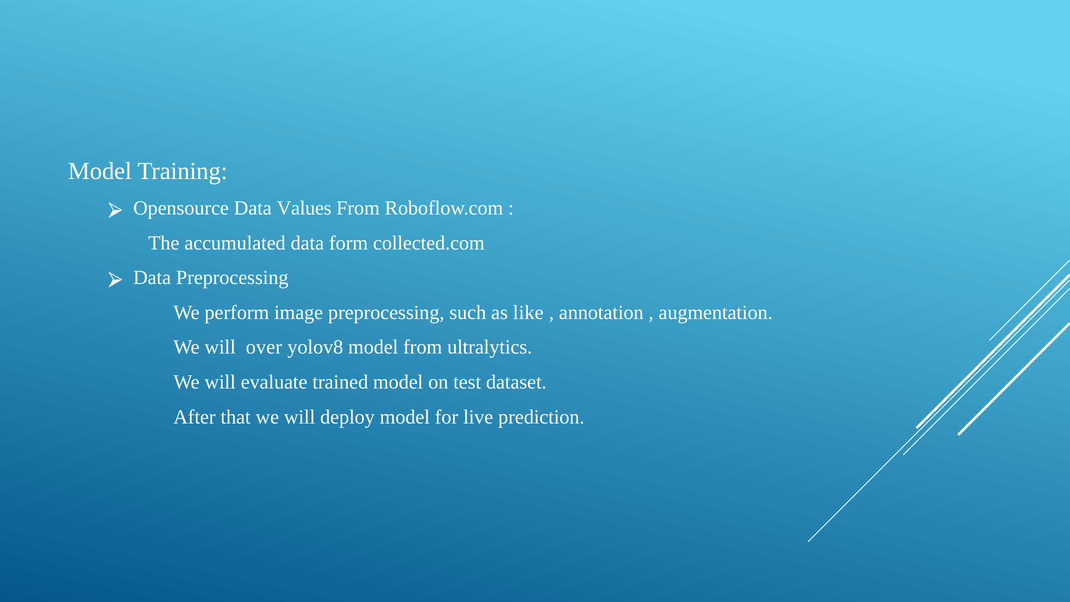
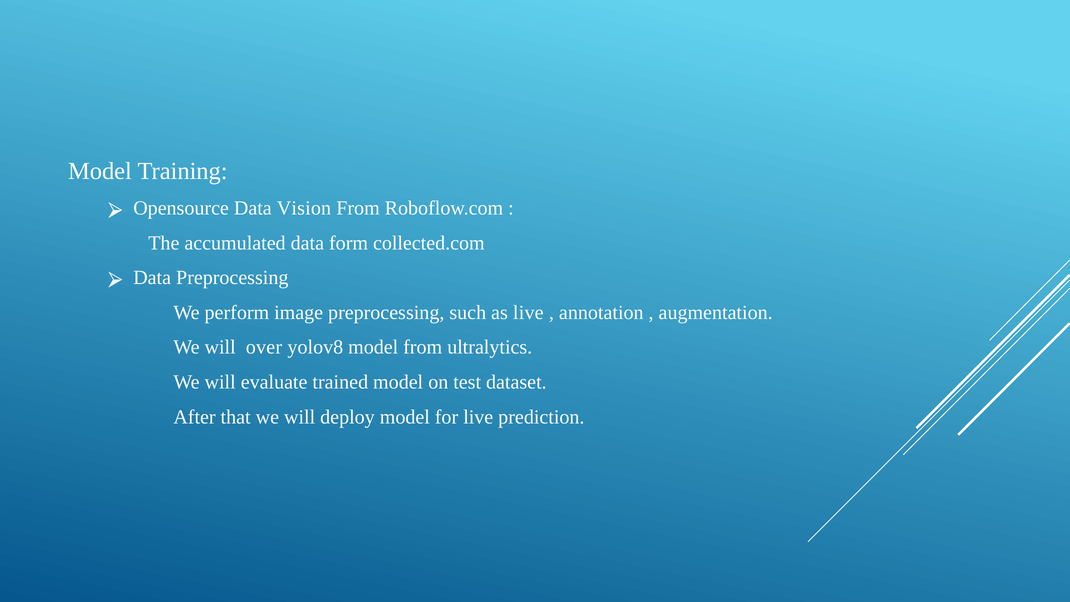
Values: Values -> Vision
as like: like -> live
